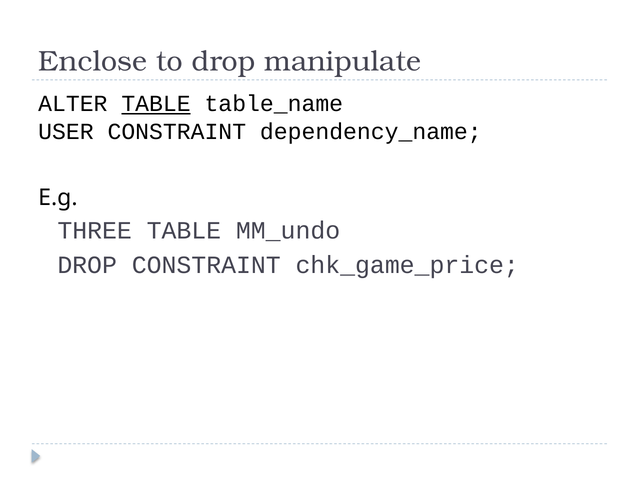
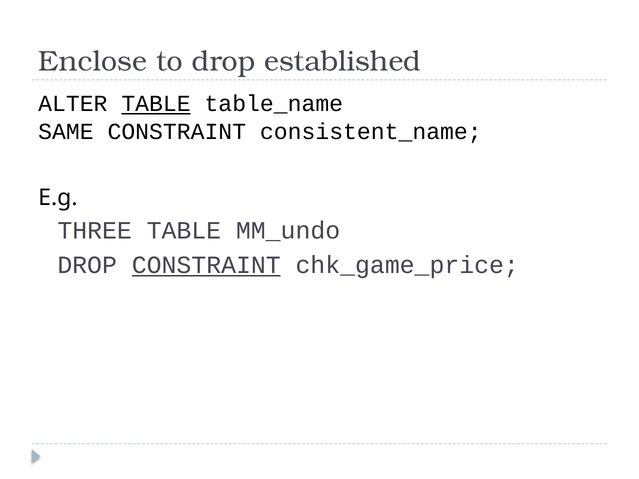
manipulate: manipulate -> established
USER: USER -> SAME
dependency_name: dependency_name -> consistent_name
CONSTRAINT at (206, 265) underline: none -> present
